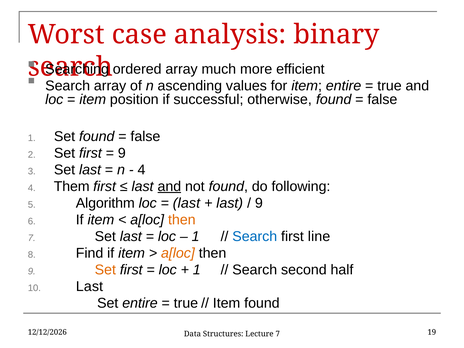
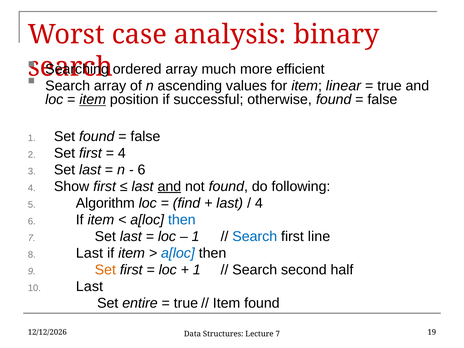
item entire: entire -> linear
item at (93, 100) underline: none -> present
9 at (122, 153): 9 -> 4
4 at (141, 170): 4 -> 6
Them: Them -> Show
last at (186, 203): last -> find
9 at (259, 203): 9 -> 4
then at (182, 220) colour: orange -> blue
Find at (90, 253): Find -> Last
a[loc at (178, 253) colour: orange -> blue
